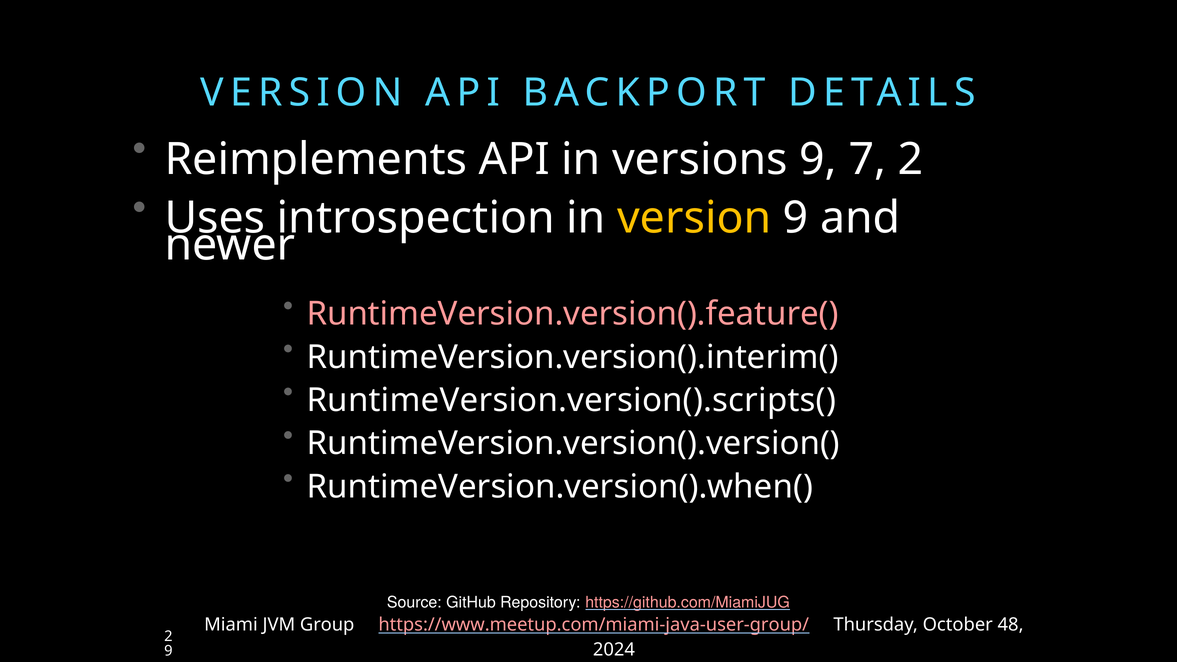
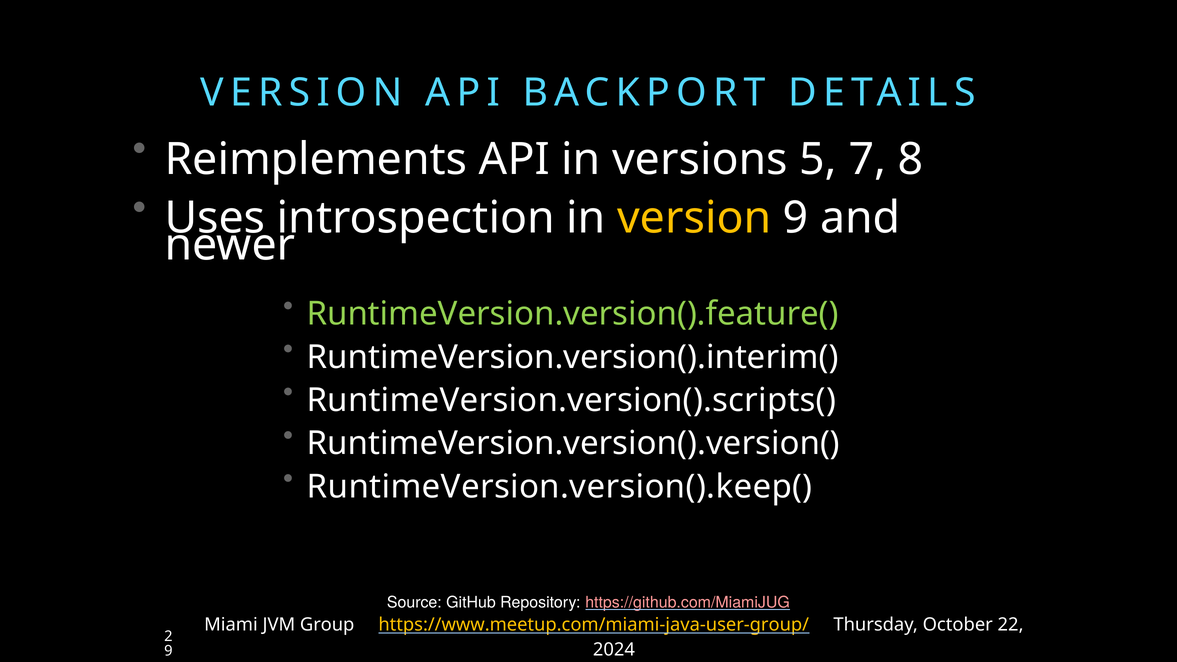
versions 9: 9 -> 5
7 2: 2 -> 8
RuntimeVersion.version().feature( colour: pink -> light green
RuntimeVersion.version().when(: RuntimeVersion.version().when( -> RuntimeVersion.version().keep(
https://www.meetup.com/miami-java-user-group/ colour: pink -> yellow
48: 48 -> 22
